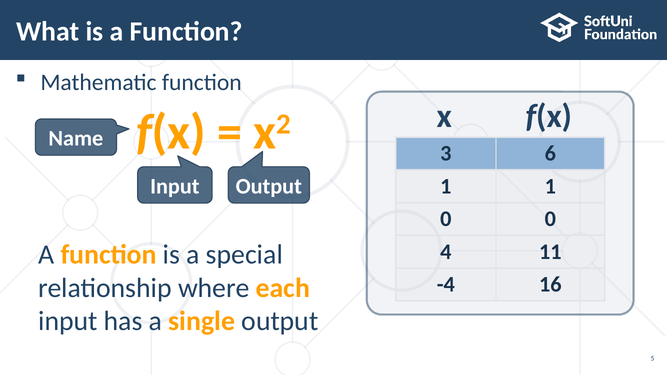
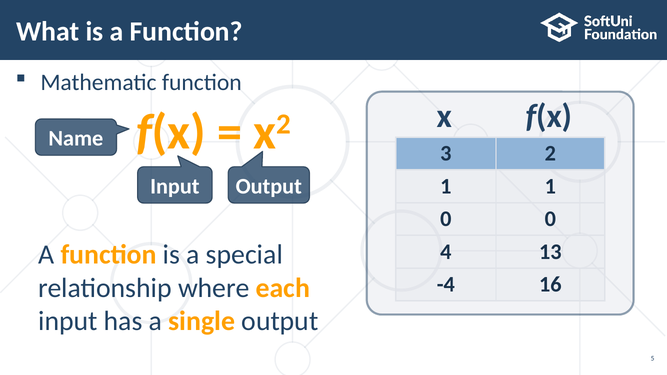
6: 6 -> 2
11: 11 -> 13
